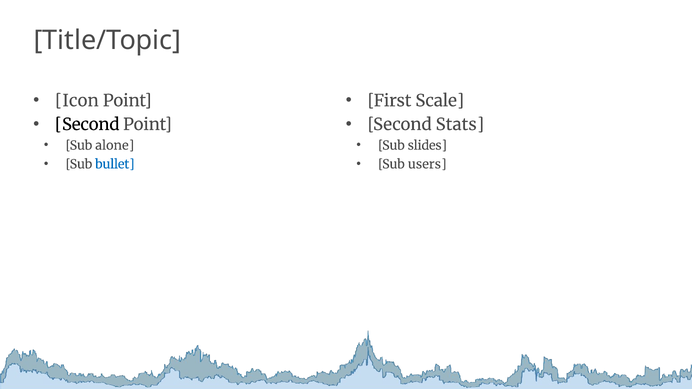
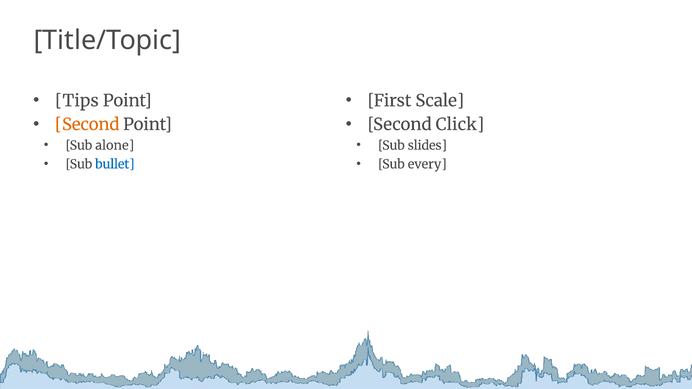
Icon: Icon -> Tips
Second at (87, 125) colour: black -> orange
Stats: Stats -> Click
users: users -> every
